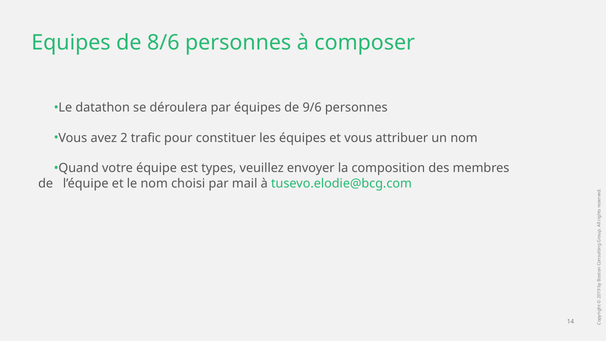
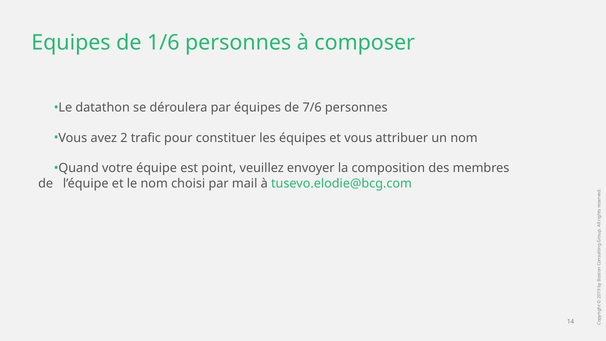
8/6: 8/6 -> 1/6
9/6: 9/6 -> 7/6
types: types -> point
